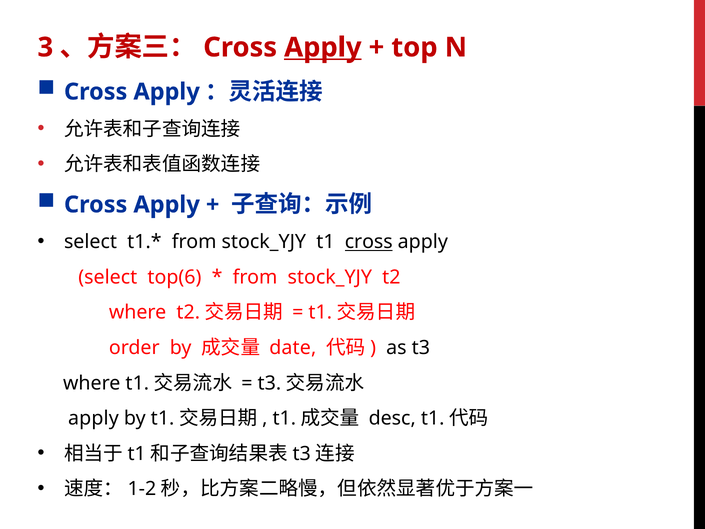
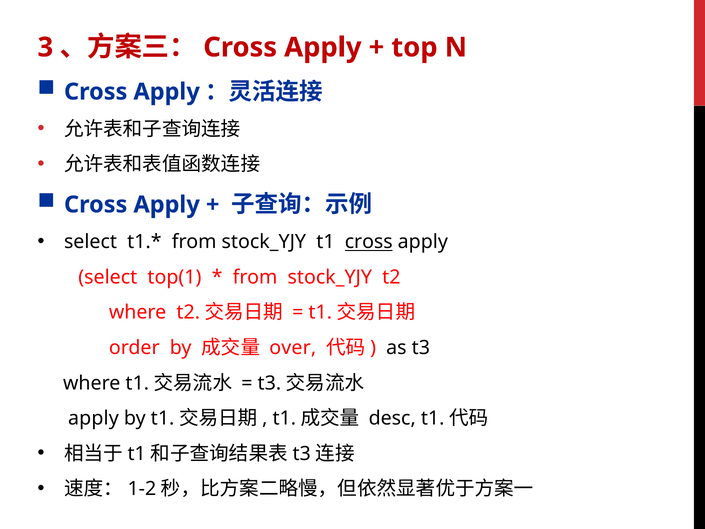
Apply at (323, 47) underline: present -> none
top(6: top(6 -> top(1
date: date -> over
